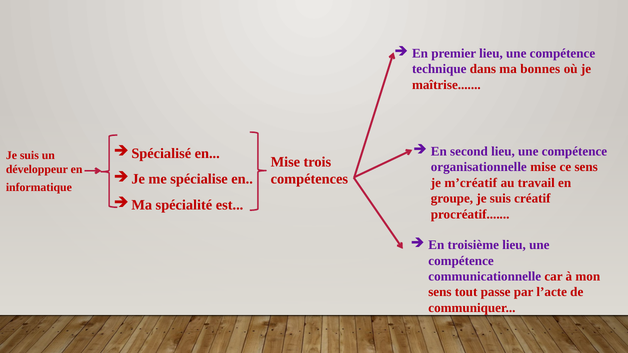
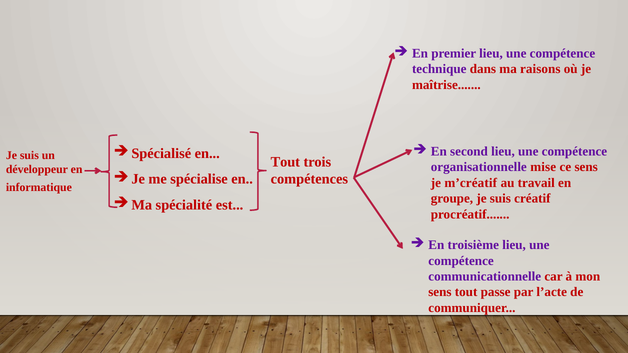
bonnes: bonnes -> raisons
Mise at (285, 162): Mise -> Tout
